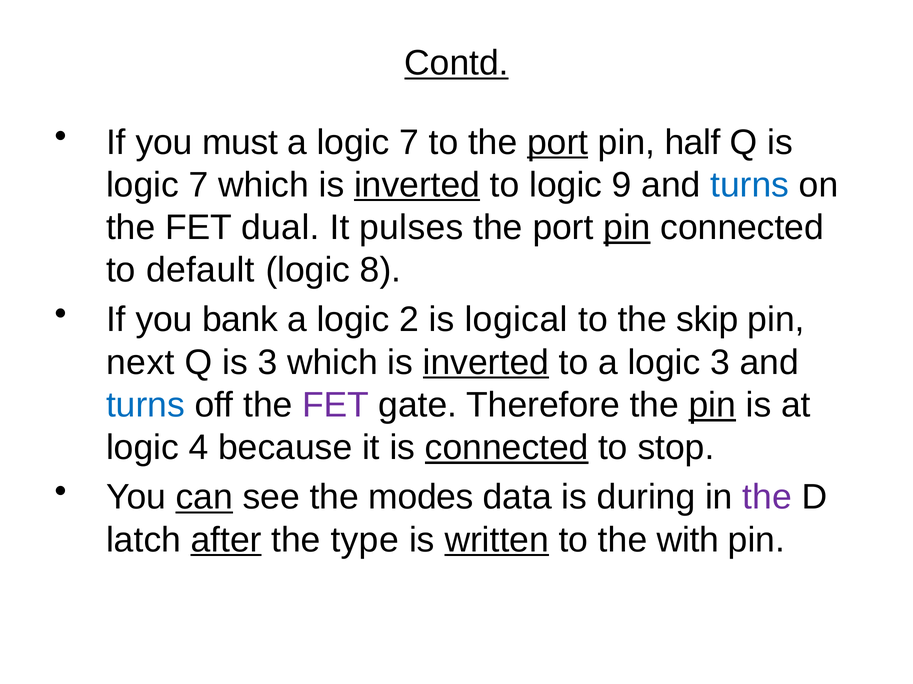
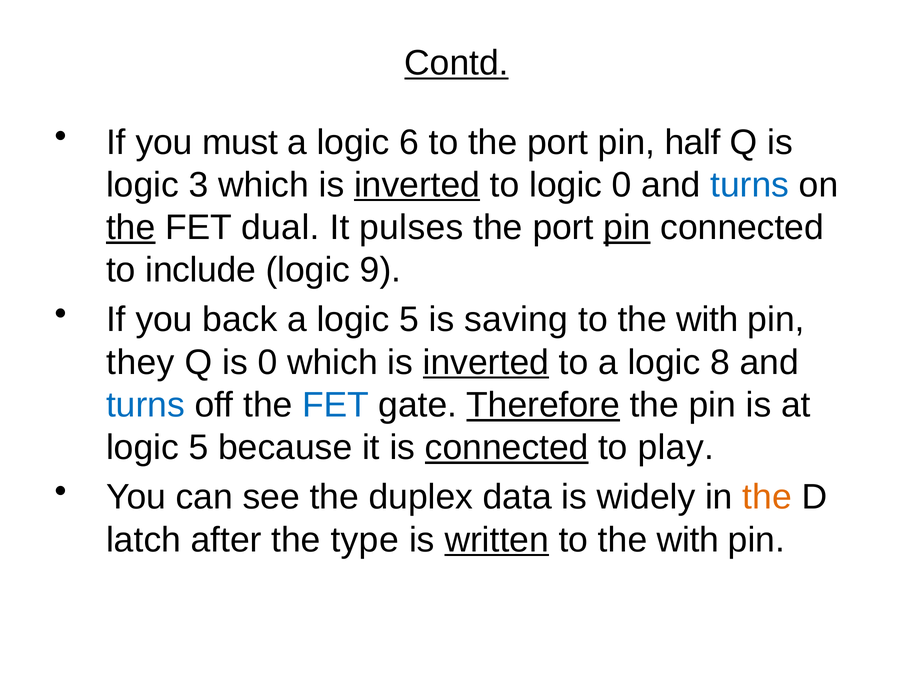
a logic 7: 7 -> 6
port at (558, 142) underline: present -> none
7 at (199, 185): 7 -> 3
logic 9: 9 -> 0
the at (131, 228) underline: none -> present
default: default -> include
8: 8 -> 9
bank: bank -> back
a logic 2: 2 -> 5
logical: logical -> saving
skip at (707, 320): skip -> with
next: next -> they
is 3: 3 -> 0
logic 3: 3 -> 8
FET at (336, 405) colour: purple -> blue
Therefore underline: none -> present
pin at (712, 405) underline: present -> none
4 at (199, 448): 4 -> 5
stop: stop -> play
can underline: present -> none
modes: modes -> duplex
during: during -> widely
the at (767, 498) colour: purple -> orange
after underline: present -> none
